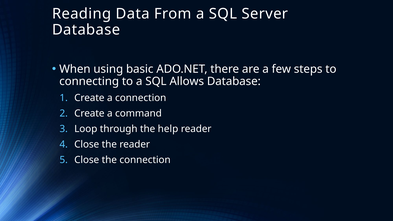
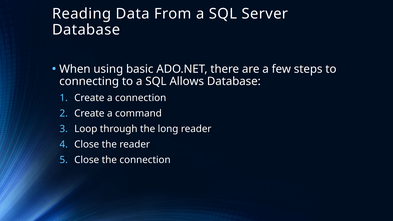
help: help -> long
